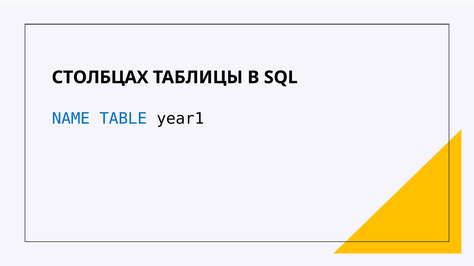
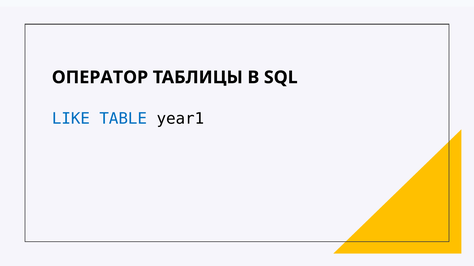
СТОЛБЦАХ: СТОЛБЦАХ -> ОПЕРАТОР
NAME: NAME -> LIKE
